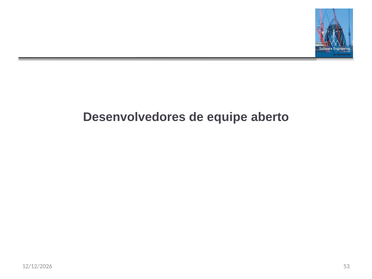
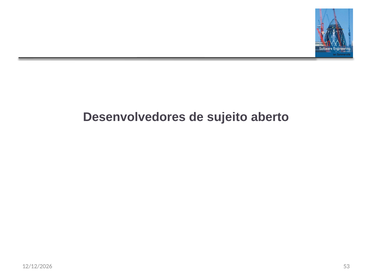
equipe: equipe -> sujeito
